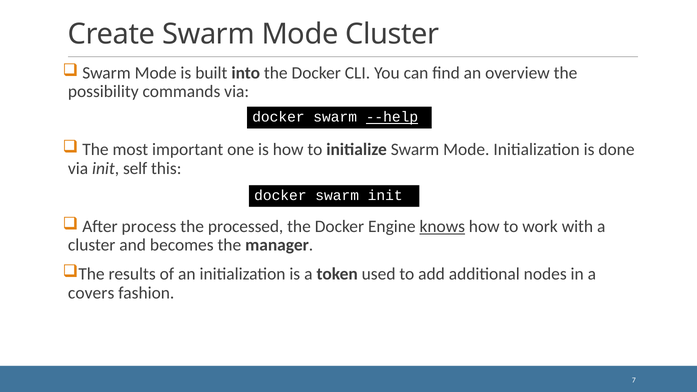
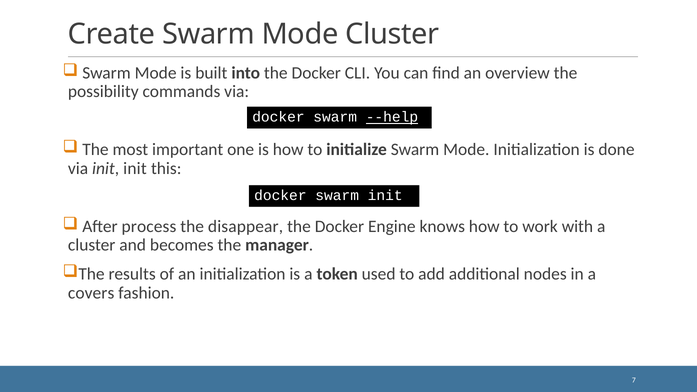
init self: self -> init
processed: processed -> disappear
knows underline: present -> none
